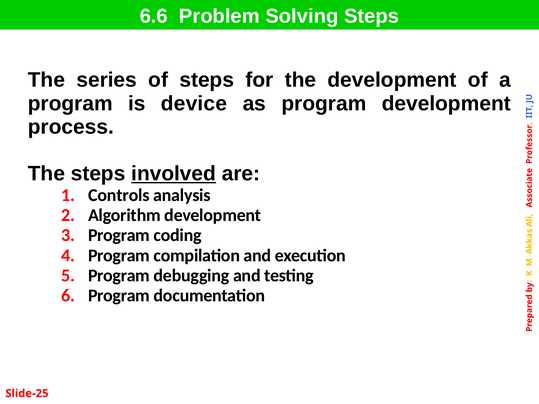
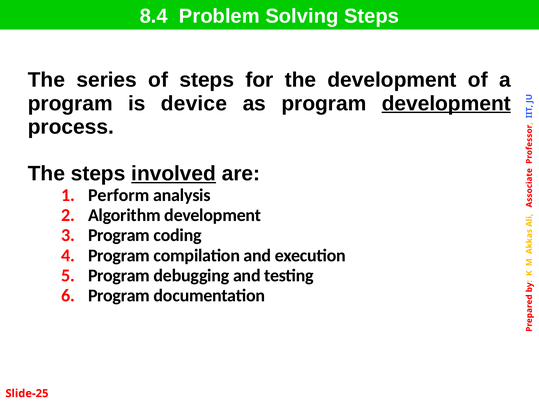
6.6: 6.6 -> 8.4
development at (446, 103) underline: none -> present
Controls: Controls -> Perform
